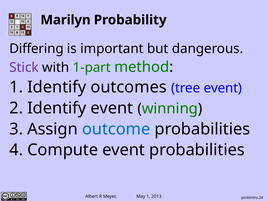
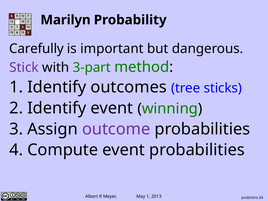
Differing: Differing -> Carefully
1-part: 1-part -> 3-part
tree event: event -> sticks
outcome colour: blue -> purple
